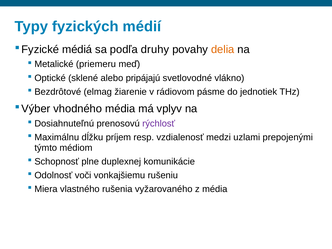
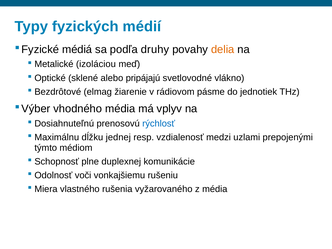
priemeru: priemeru -> izoláciou
rýchlosť colour: purple -> blue
príjem: príjem -> jednej
